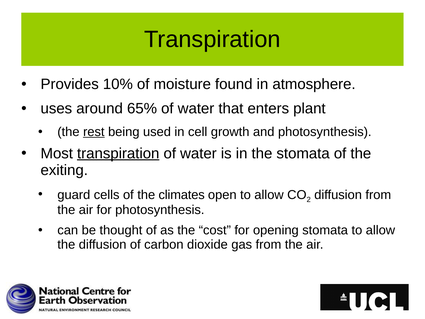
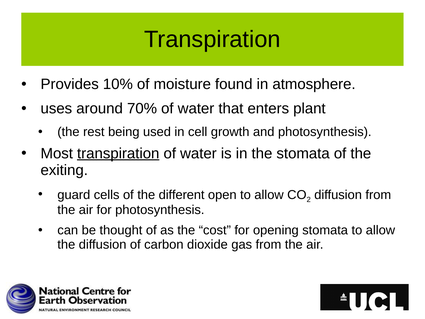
65%: 65% -> 70%
rest underline: present -> none
climates: climates -> different
